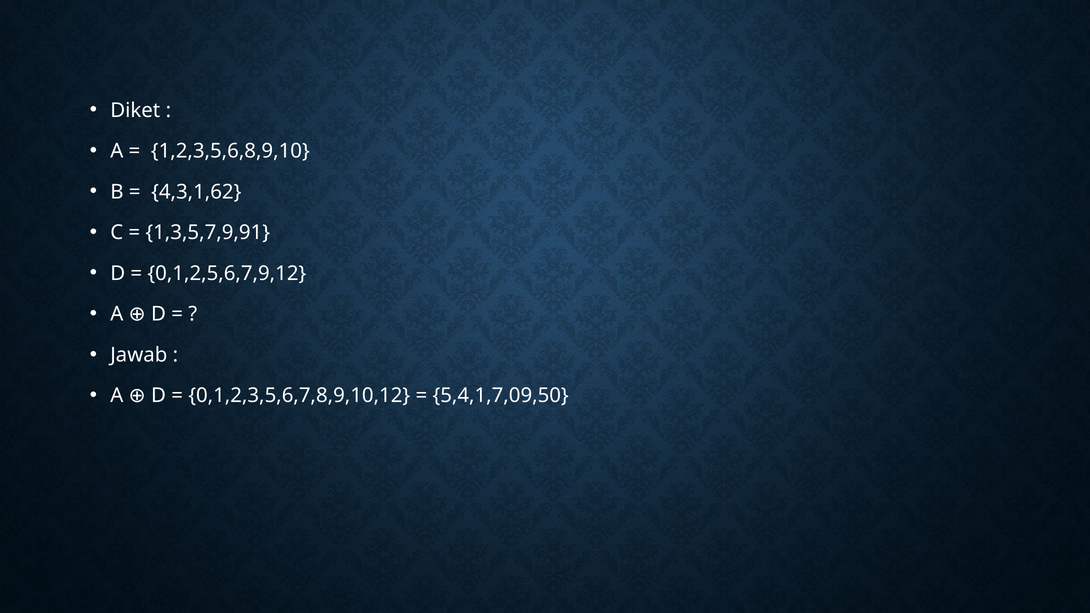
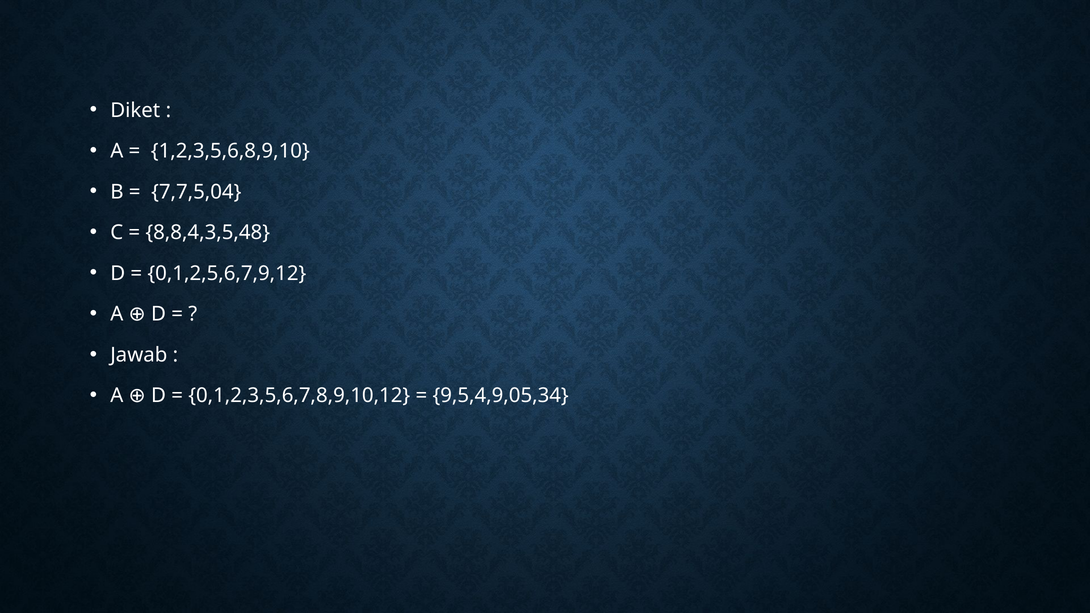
4,3,1,62: 4,3,1,62 -> 7,7,5,04
1,3,5,7,9,91: 1,3,5,7,9,91 -> 8,8,4,3,5,48
5,4,1,7,09,50: 5,4,1,7,09,50 -> 9,5,4,9,05,34
